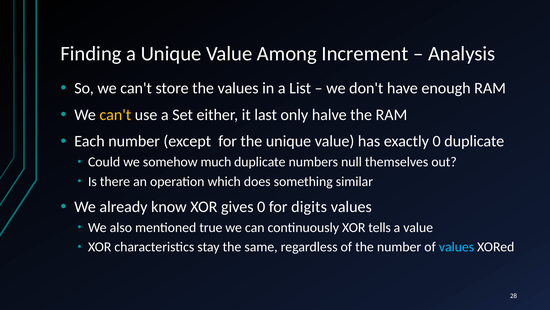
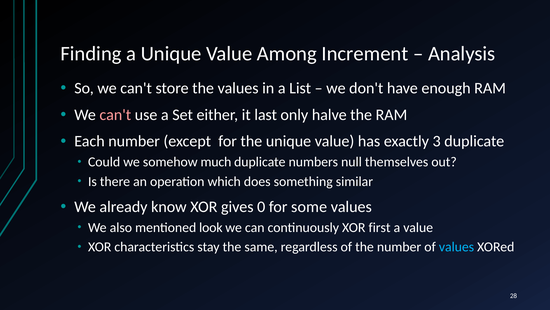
can't at (115, 115) colour: yellow -> pink
exactly 0: 0 -> 3
digits: digits -> some
true: true -> look
tells: tells -> first
